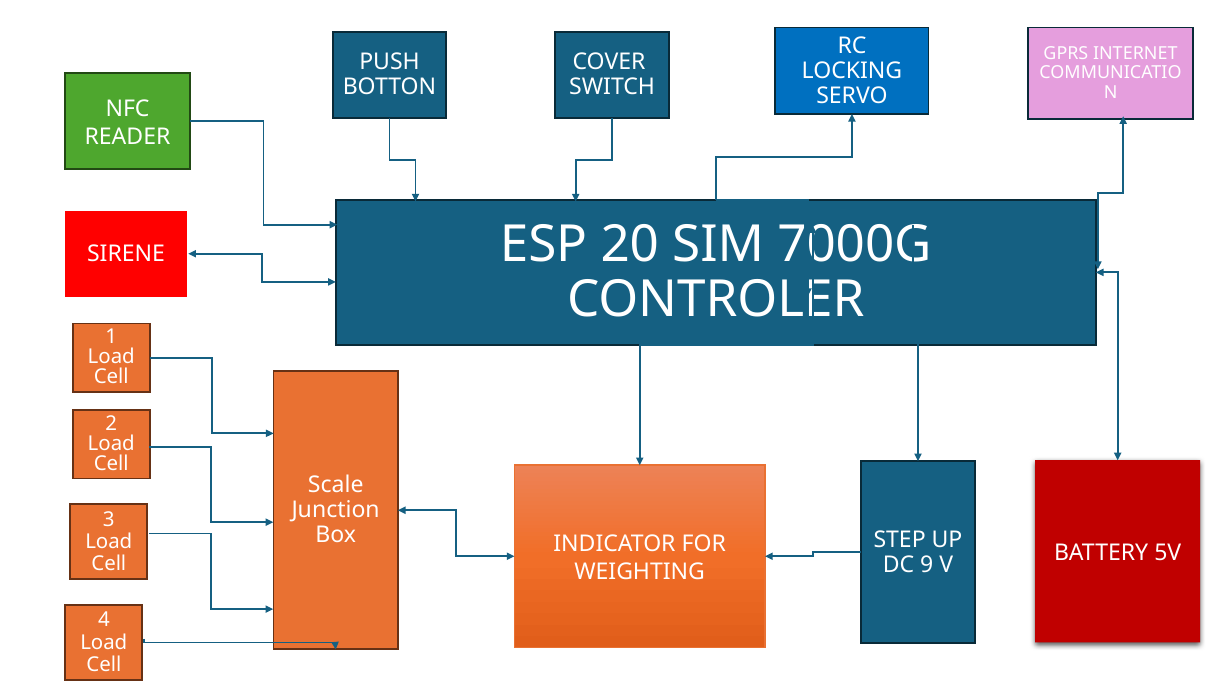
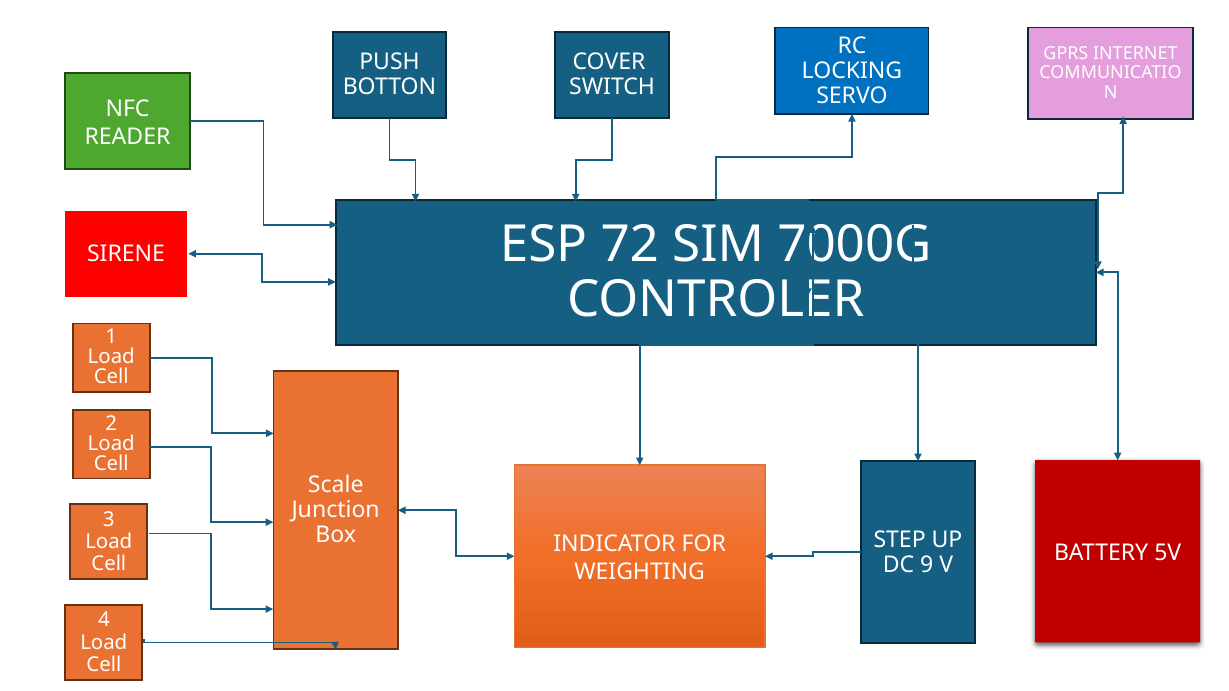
20: 20 -> 72
